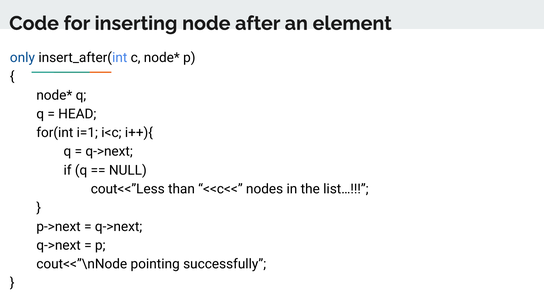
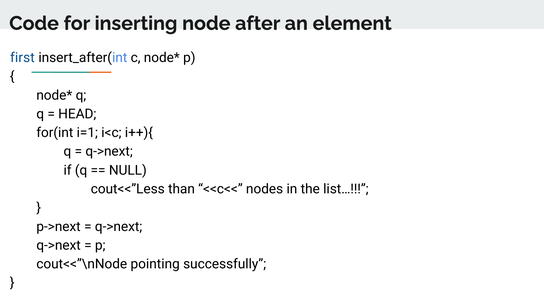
only: only -> first
